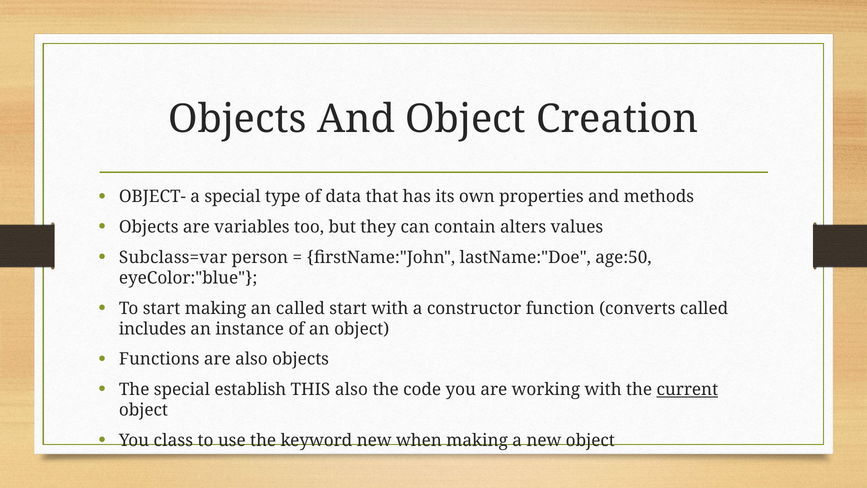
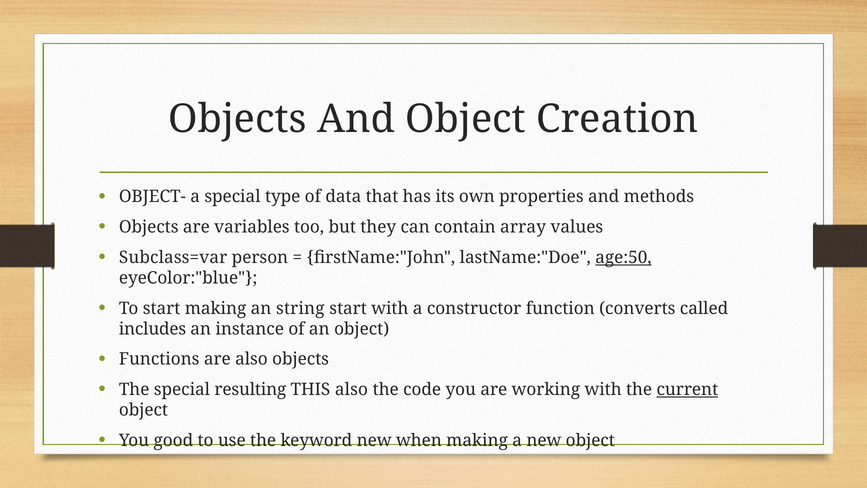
alters: alters -> array
age:50 underline: none -> present
an called: called -> string
establish: establish -> resulting
class: class -> good
